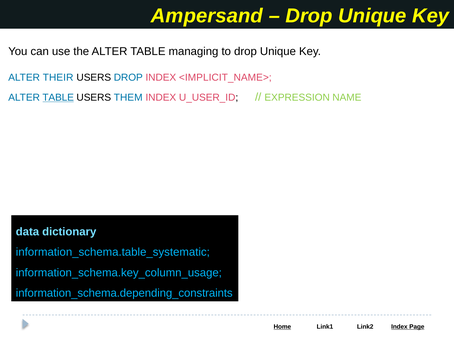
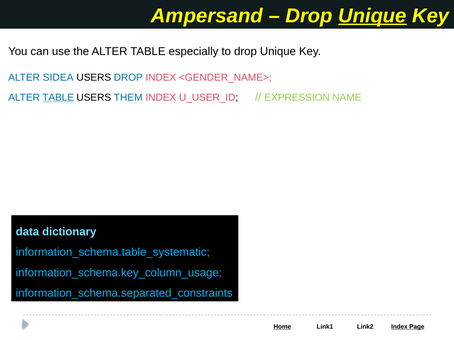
Unique at (372, 16) underline: none -> present
managing: managing -> especially
THEIR: THEIR -> SIDEA
<IMPLICIT_NAME>: <IMPLICIT_NAME> -> <GENDER_NAME>
information_schema.depending_constraints: information_schema.depending_constraints -> information_schema.separated_constraints
